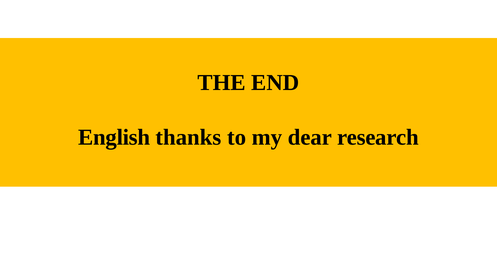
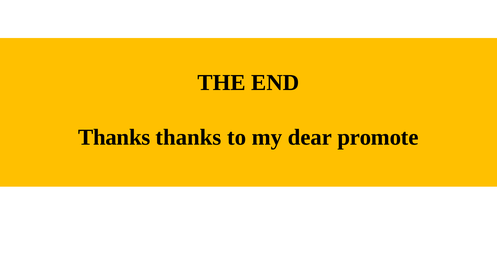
English at (114, 137): English -> Thanks
research: research -> promote
